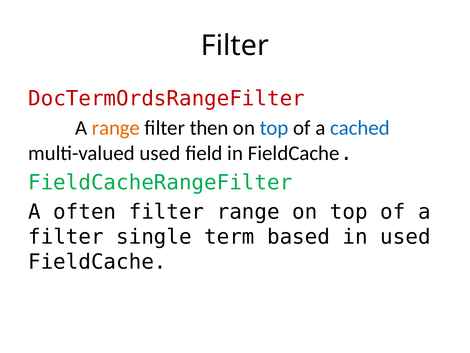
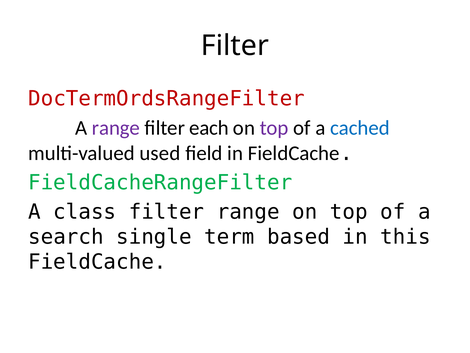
range at (116, 128) colour: orange -> purple
then: then -> each
top at (274, 128) colour: blue -> purple
often: often -> class
filter at (66, 237): filter -> search
in used: used -> this
